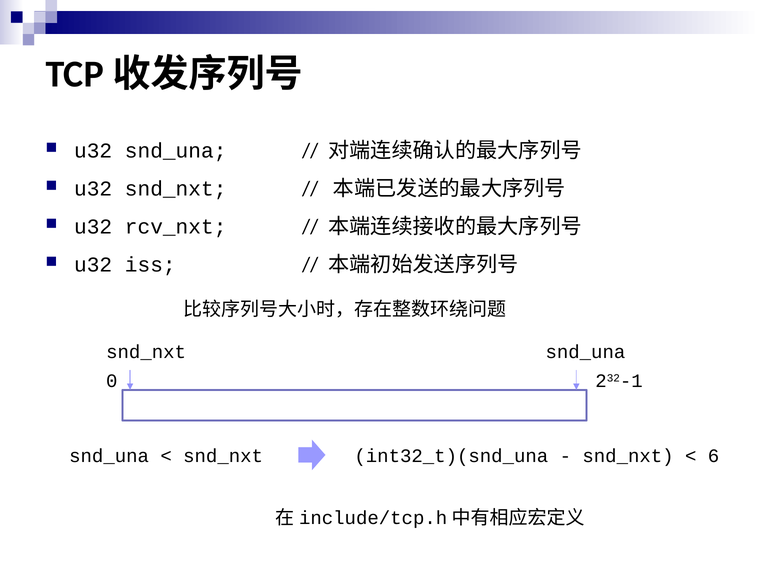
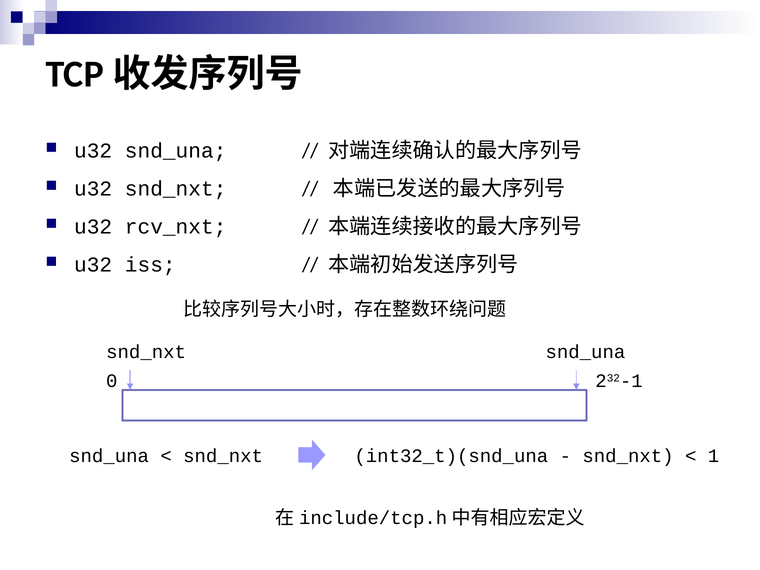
6: 6 -> 1
